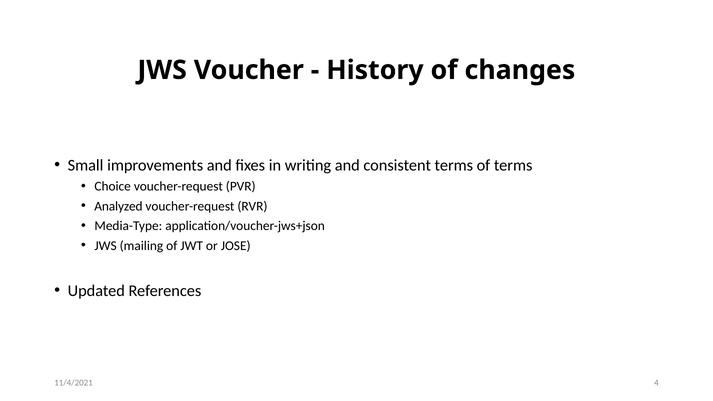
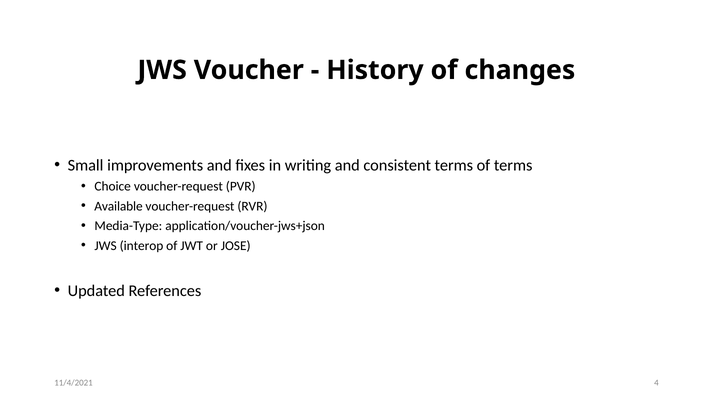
Analyzed: Analyzed -> Available
mailing: mailing -> interop
